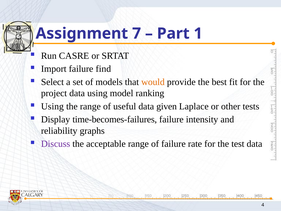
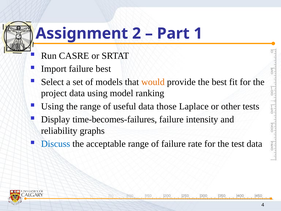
7: 7 -> 2
failure find: find -> best
given: given -> those
Discuss colour: purple -> blue
